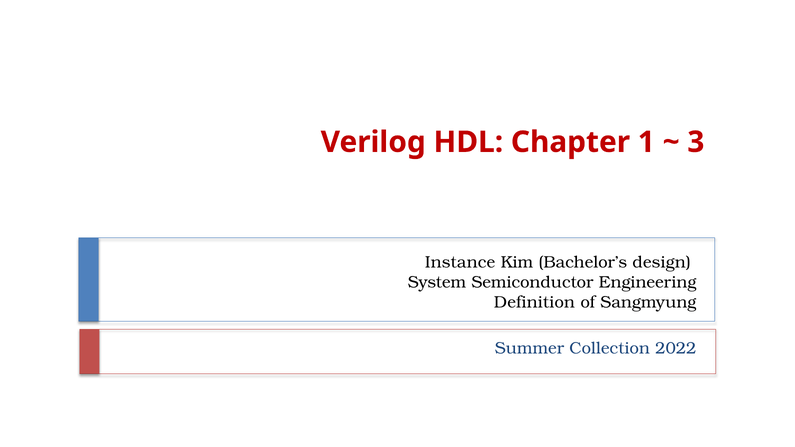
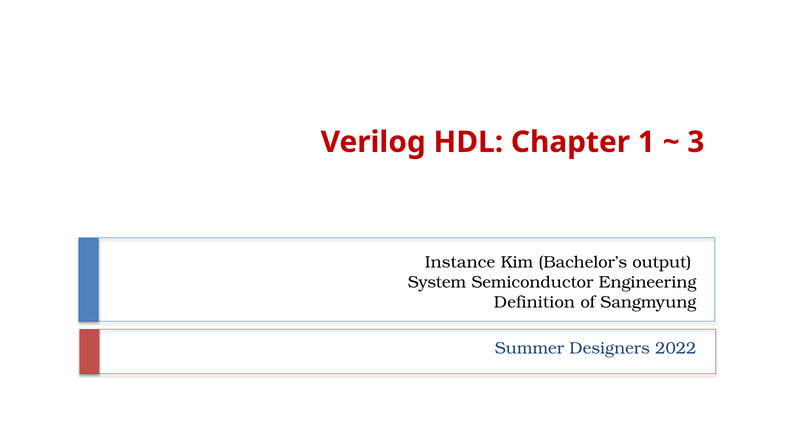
design: design -> output
Collection: Collection -> Designers
